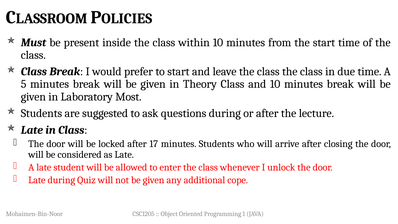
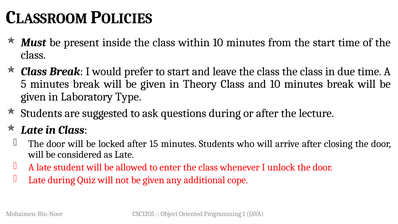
Most: Most -> Type
17: 17 -> 15
